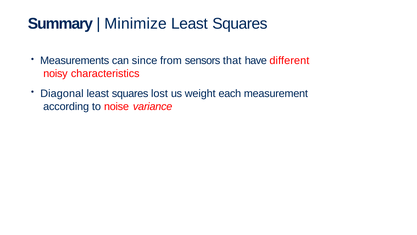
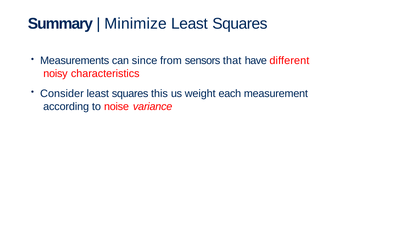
Diagonal: Diagonal -> Consider
lost: lost -> this
